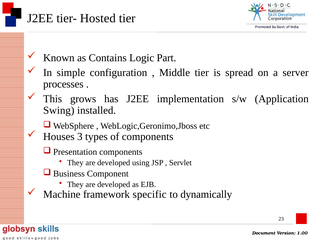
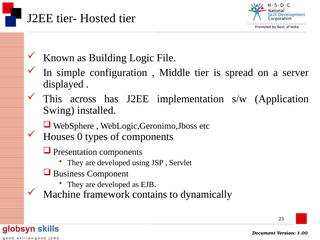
Contains: Contains -> Building
Part: Part -> File
processes: processes -> displayed
grows: grows -> across
3: 3 -> 0
specific: specific -> contains
